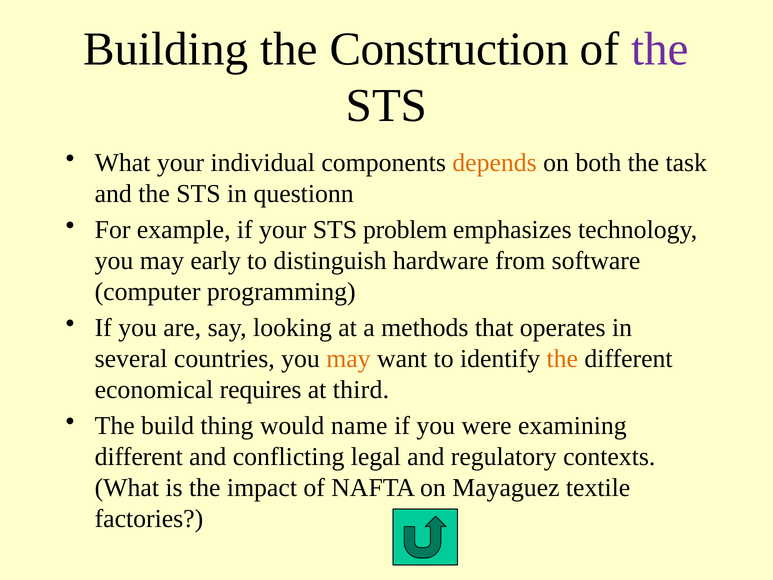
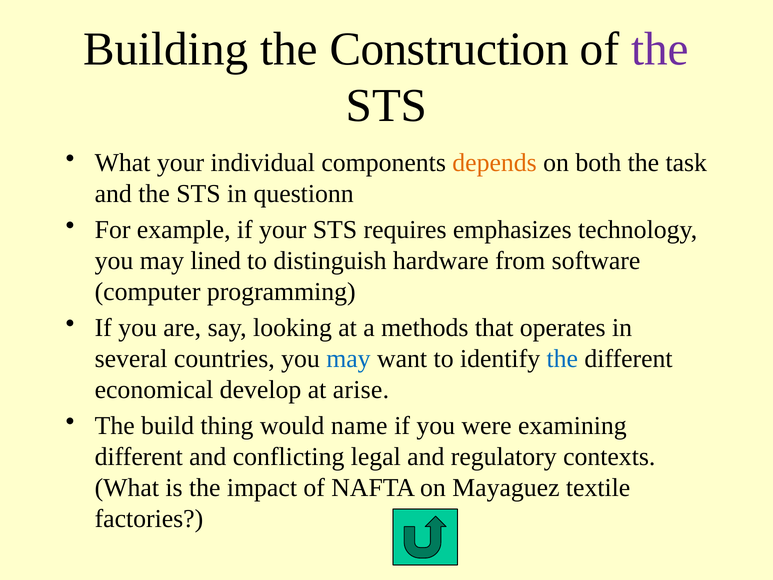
problem: problem -> requires
early: early -> lined
may at (348, 359) colour: orange -> blue
the at (562, 359) colour: orange -> blue
requires: requires -> develop
third: third -> arise
